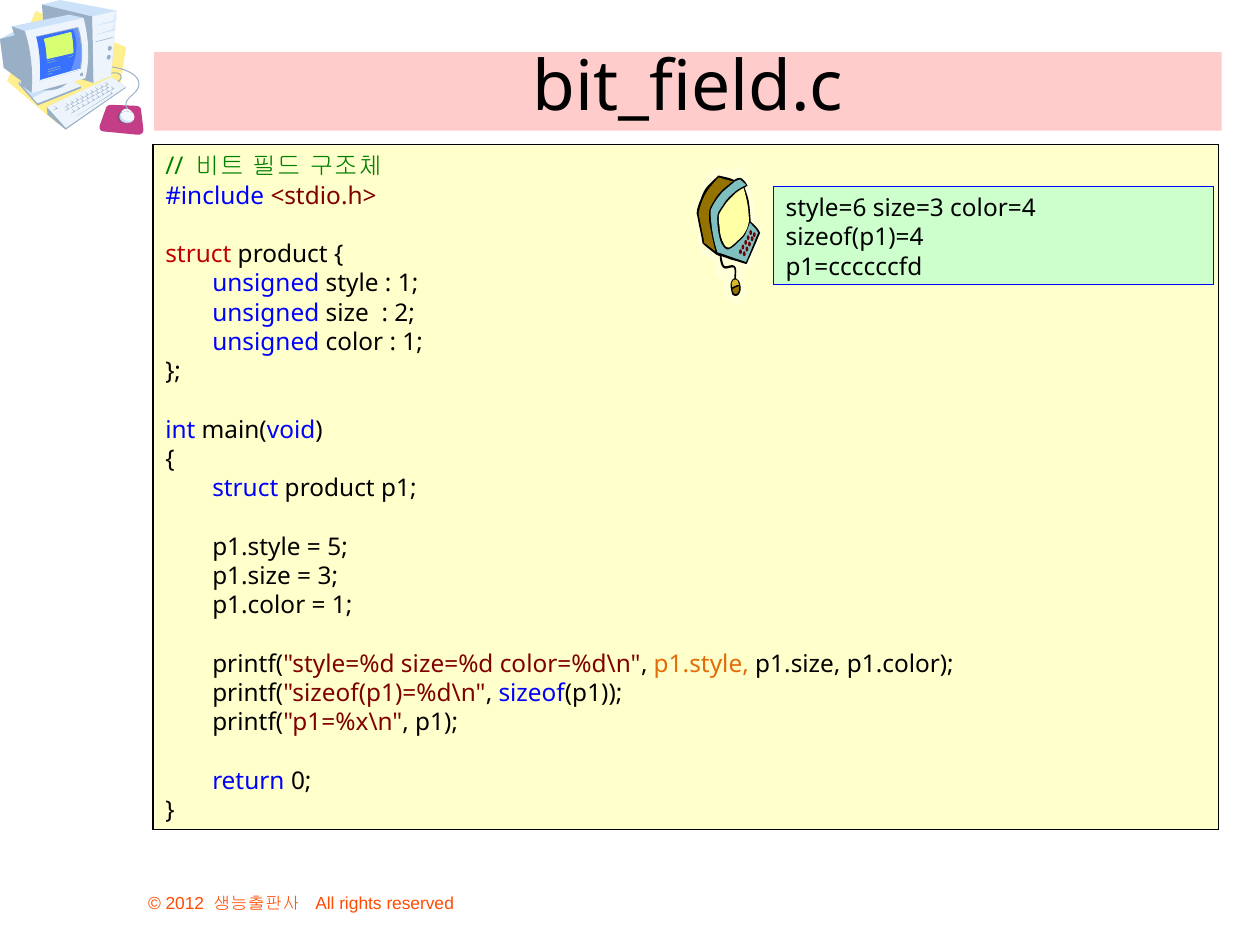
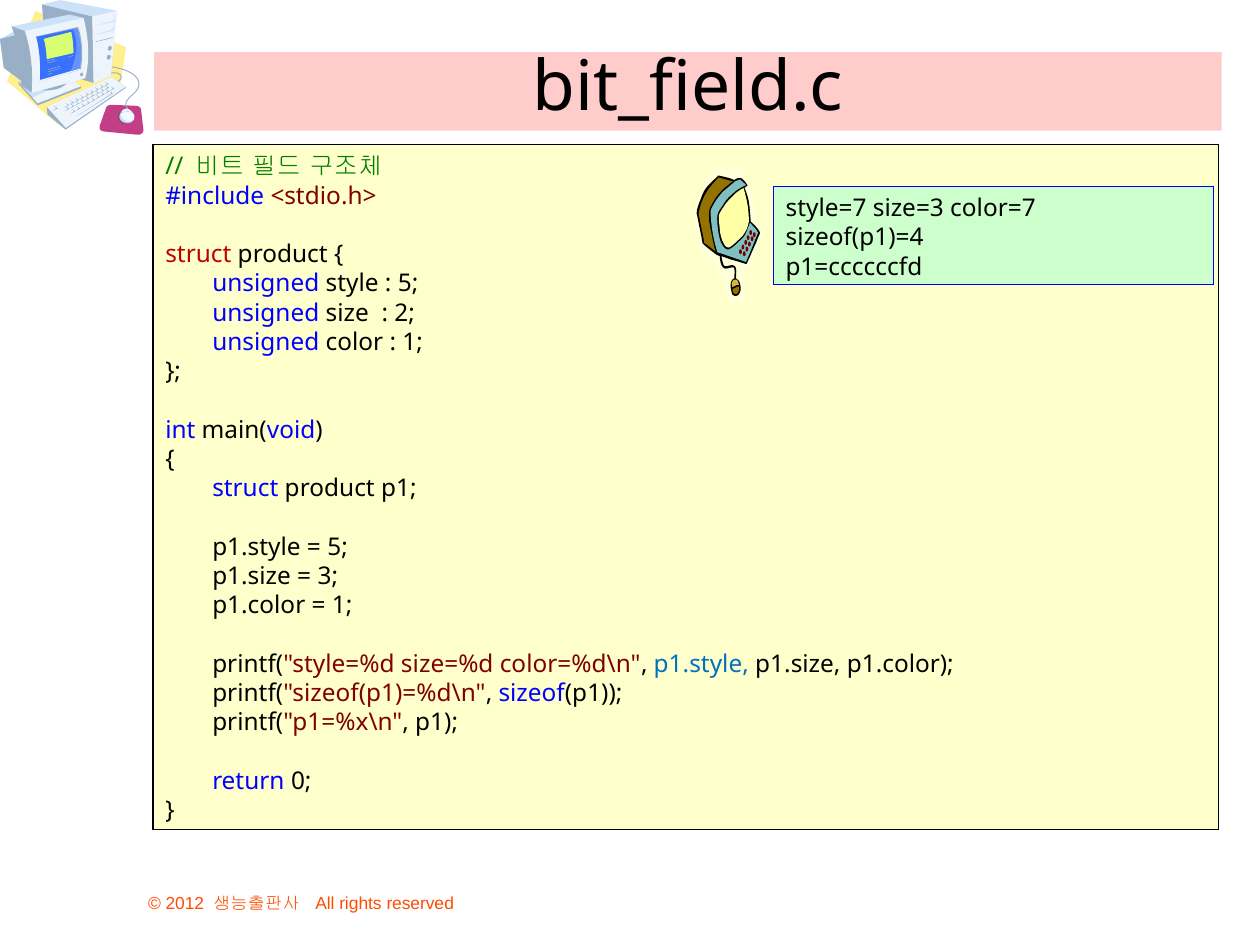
style=6: style=6 -> style=7
color=4: color=4 -> color=7
1 at (408, 284): 1 -> 5
p1.style at (701, 664) colour: orange -> blue
